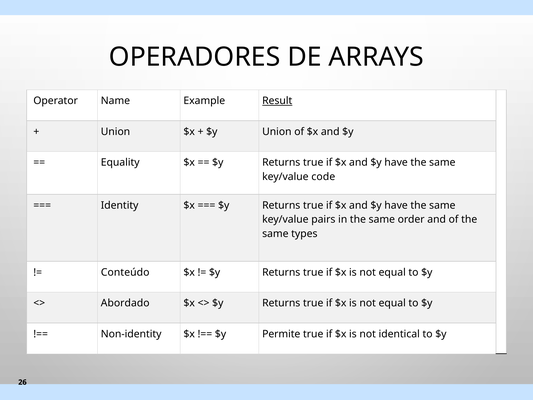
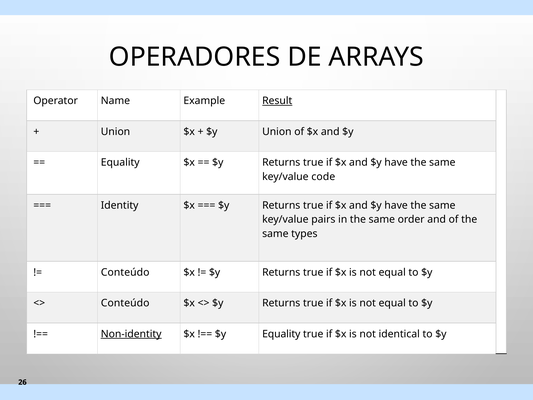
Abordado at (125, 303): Abordado -> Conteúdo
Non-identity underline: none -> present
$y Permite: Permite -> Equality
